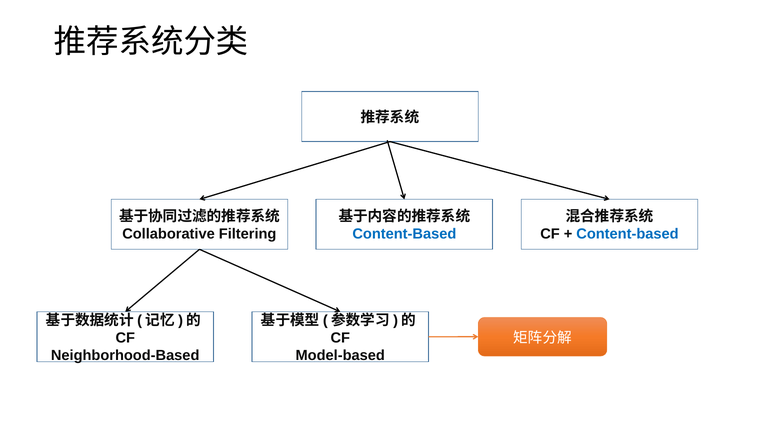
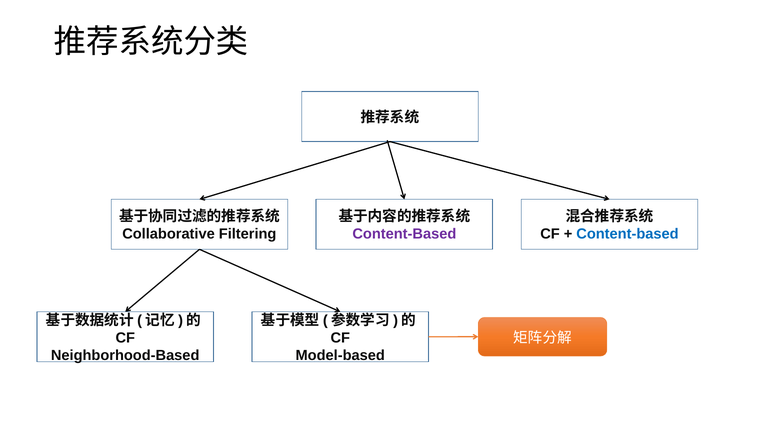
Content-Based at (404, 234) colour: blue -> purple
